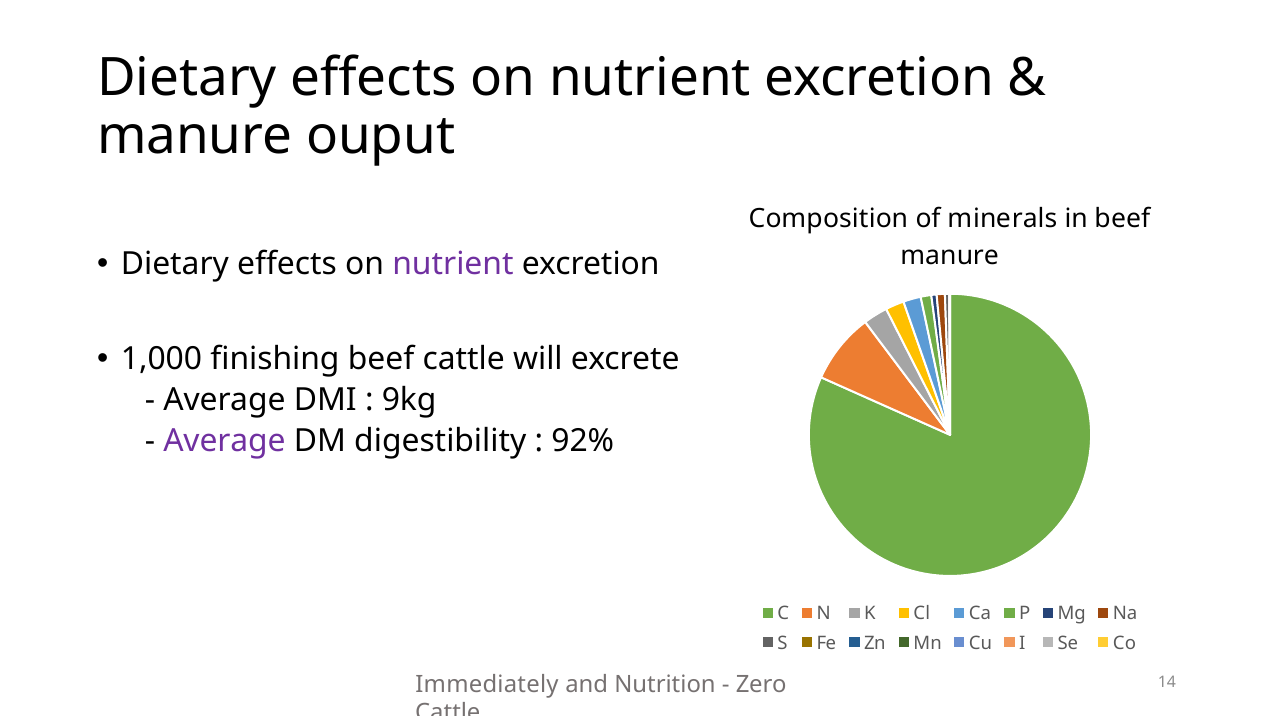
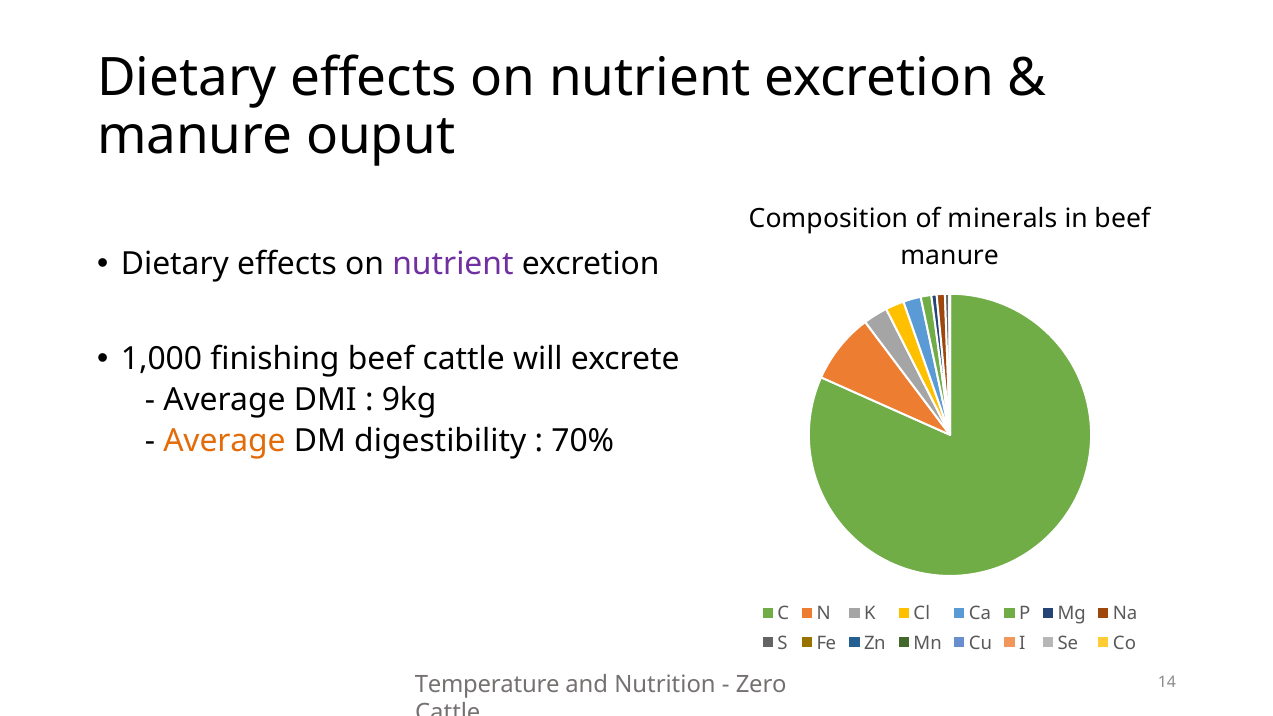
Average at (224, 441) colour: purple -> orange
92%: 92% -> 70%
Immediately: Immediately -> Temperature
